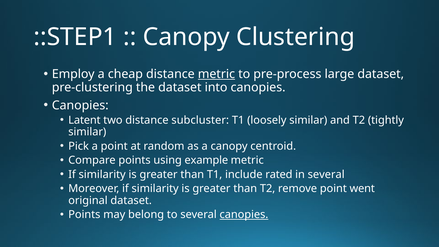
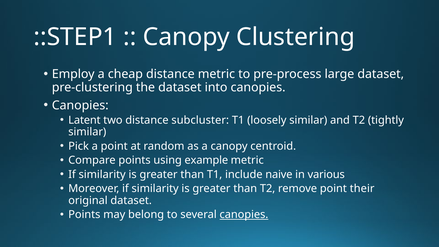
metric at (216, 74) underline: present -> none
rated: rated -> naive
in several: several -> various
went: went -> their
